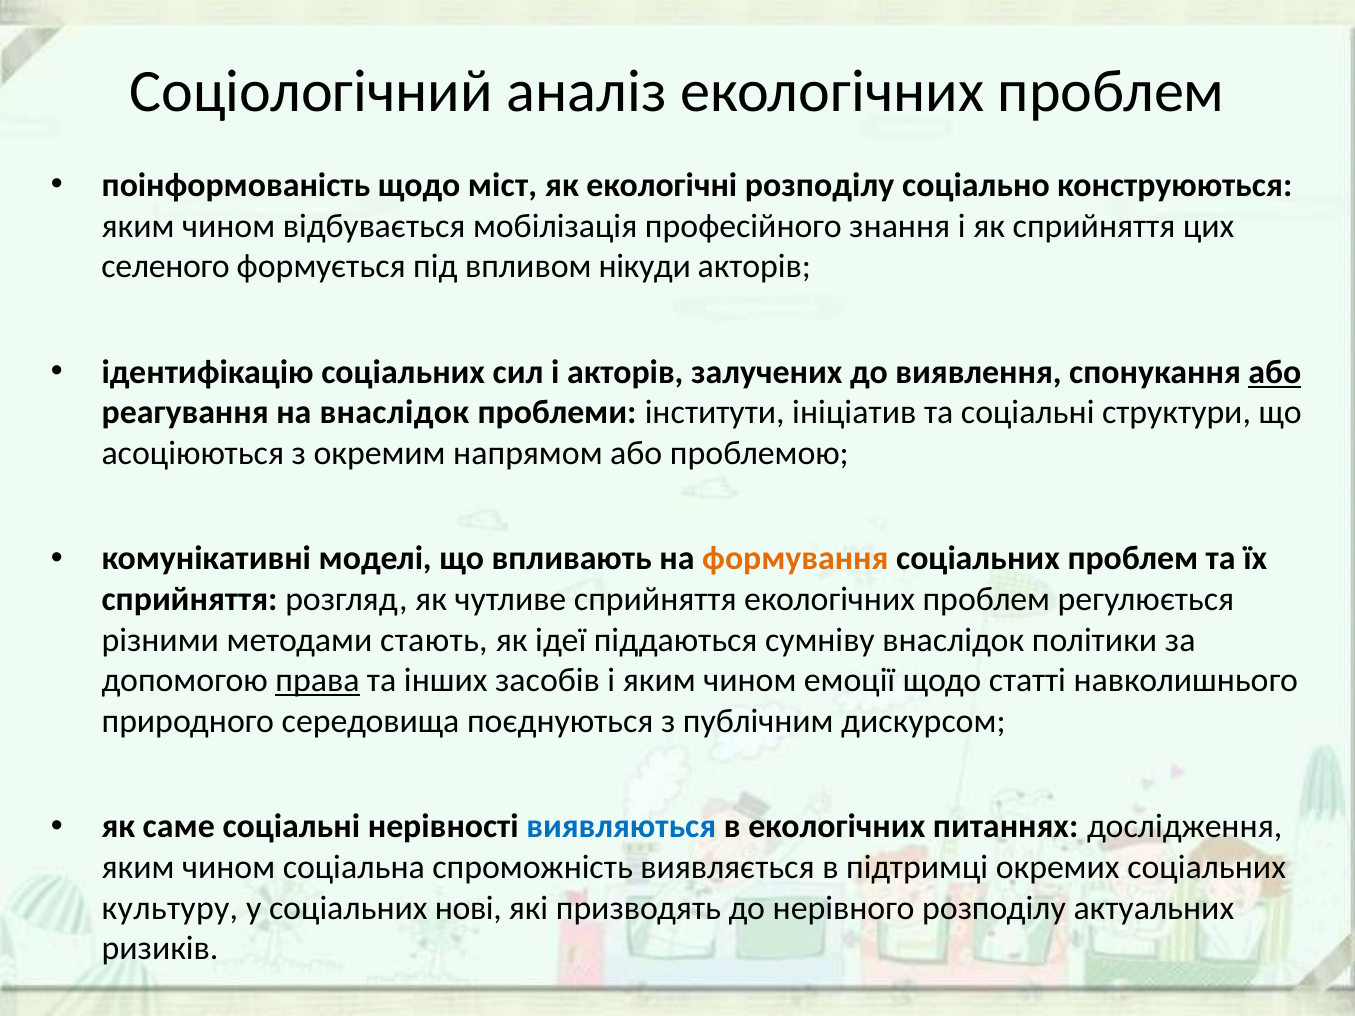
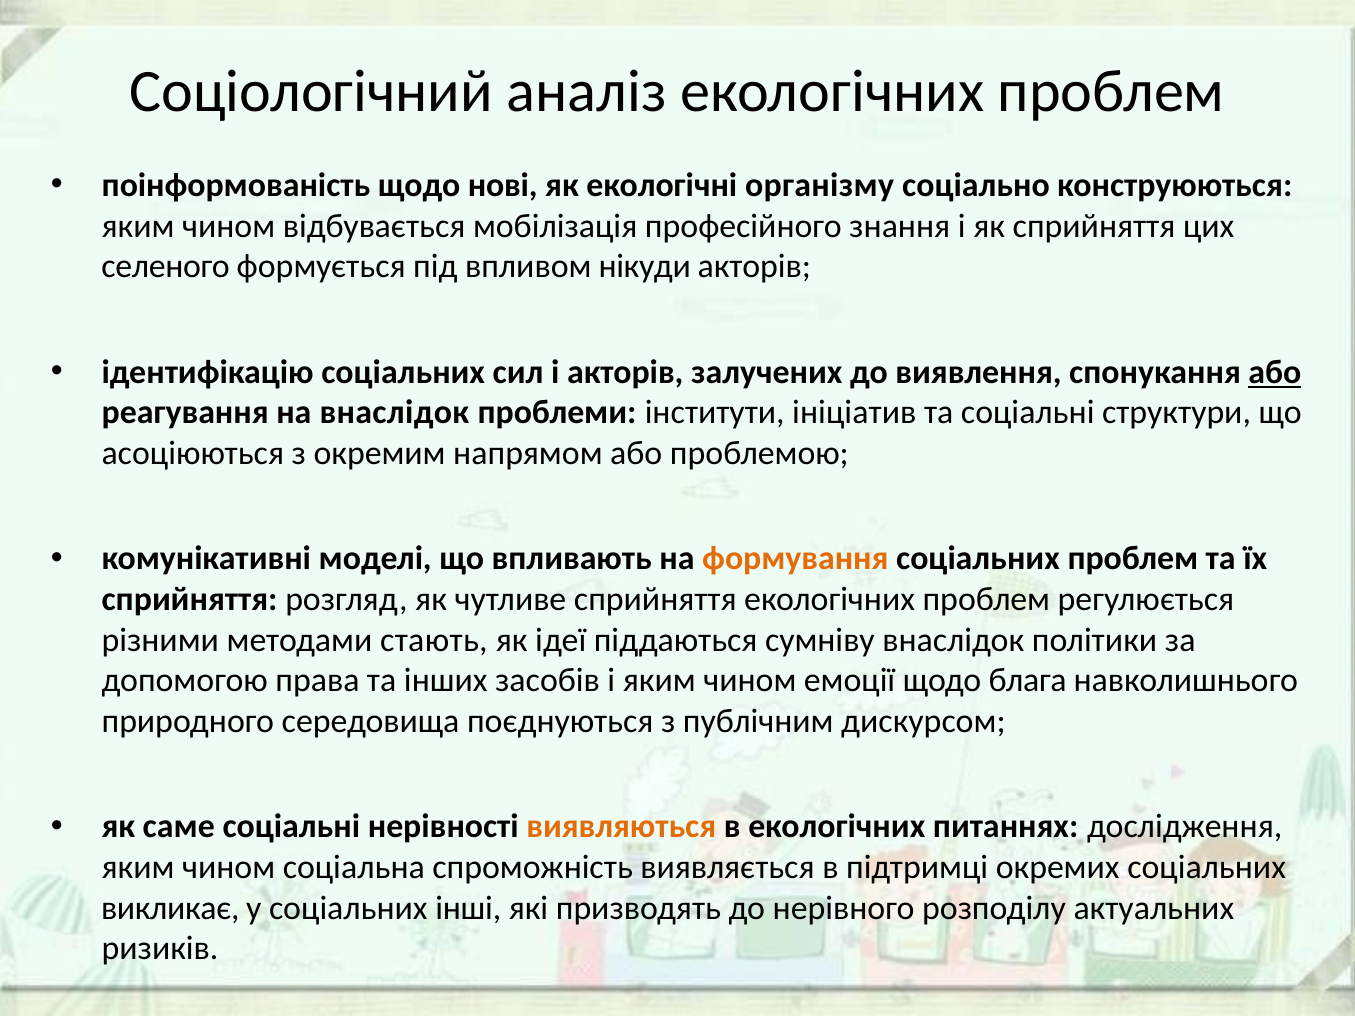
міст: міст -> нові
екологічні розподілу: розподілу -> організму
права underline: present -> none
статті: статті -> блага
виявляються colour: blue -> orange
культуру: культуру -> викликає
нові: нові -> інші
